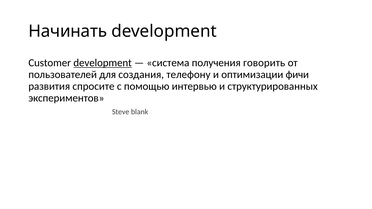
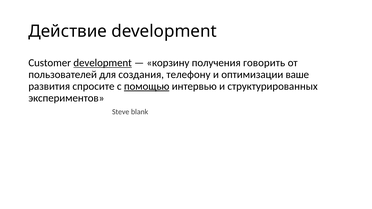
Начинать: Начинать -> Действие
система: система -> корзину
фичи: фичи -> ваше
помощью underline: none -> present
